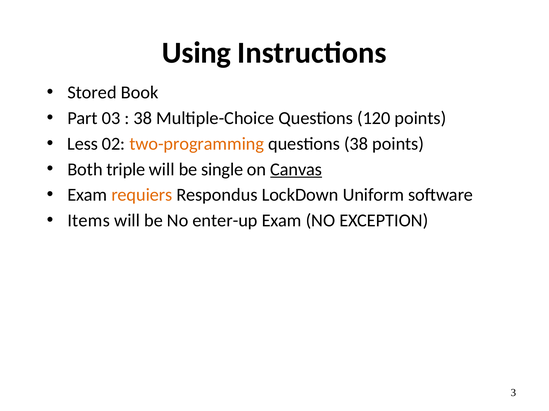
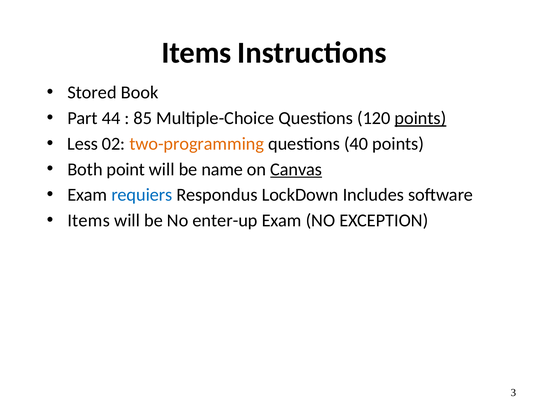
Using at (196, 53): Using -> Items
03: 03 -> 44
38 at (143, 118): 38 -> 85
points at (420, 118) underline: none -> present
questions 38: 38 -> 40
triple: triple -> point
single: single -> name
requiers colour: orange -> blue
Uniform: Uniform -> Includes
